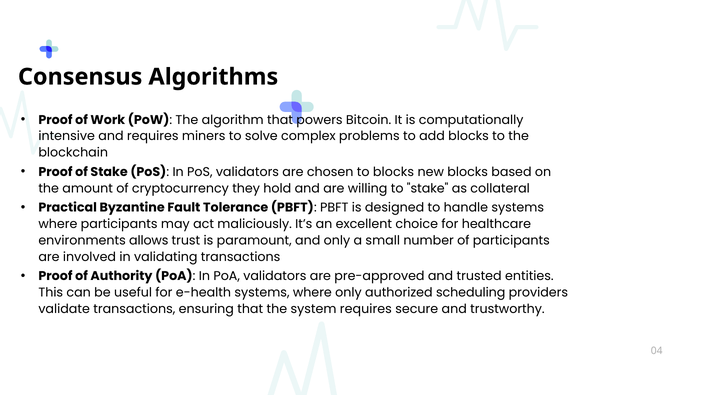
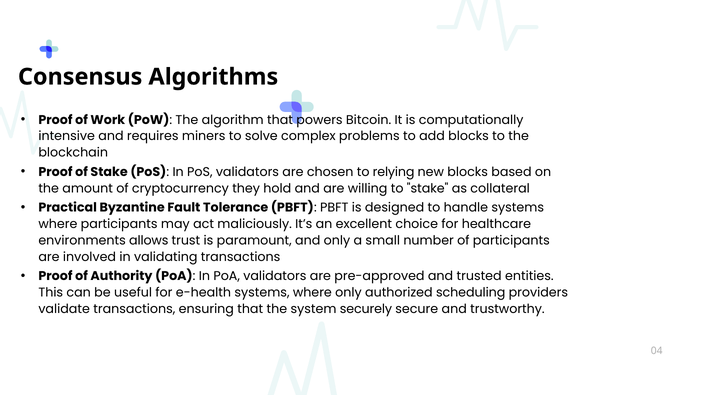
to blocks: blocks -> relying
system requires: requires -> securely
